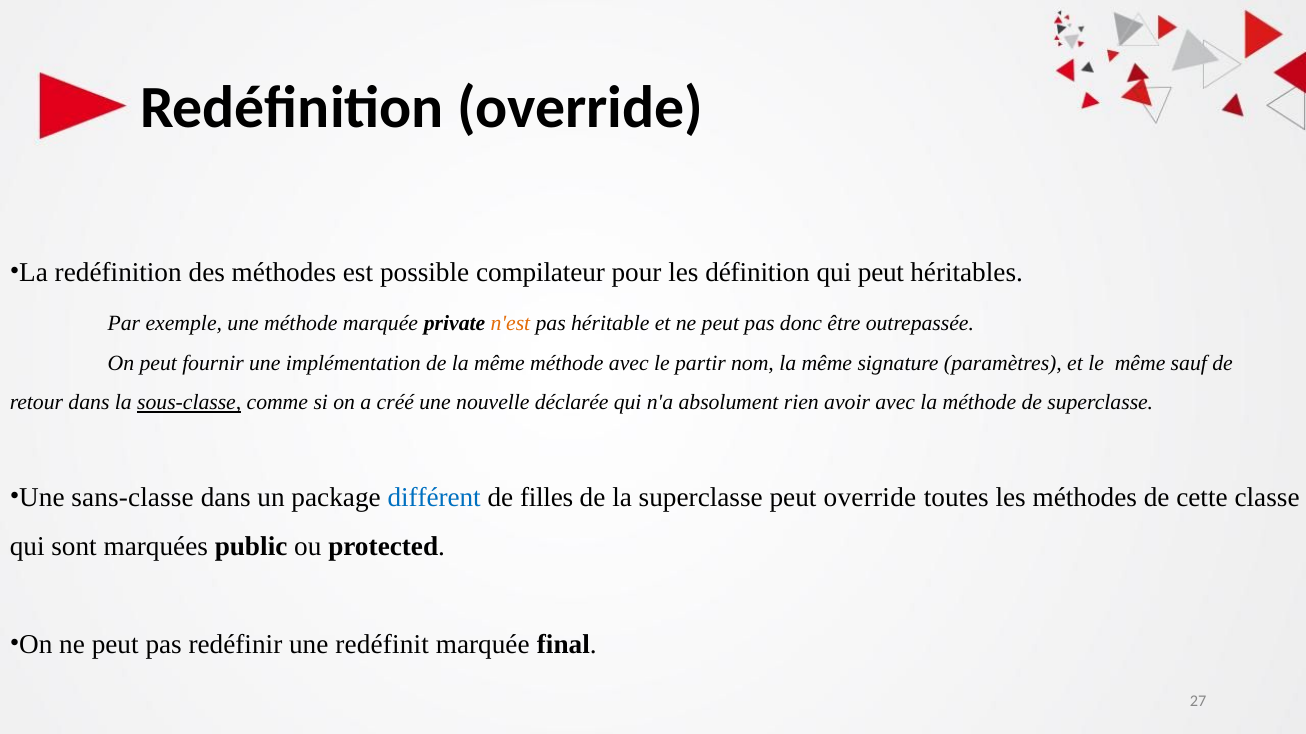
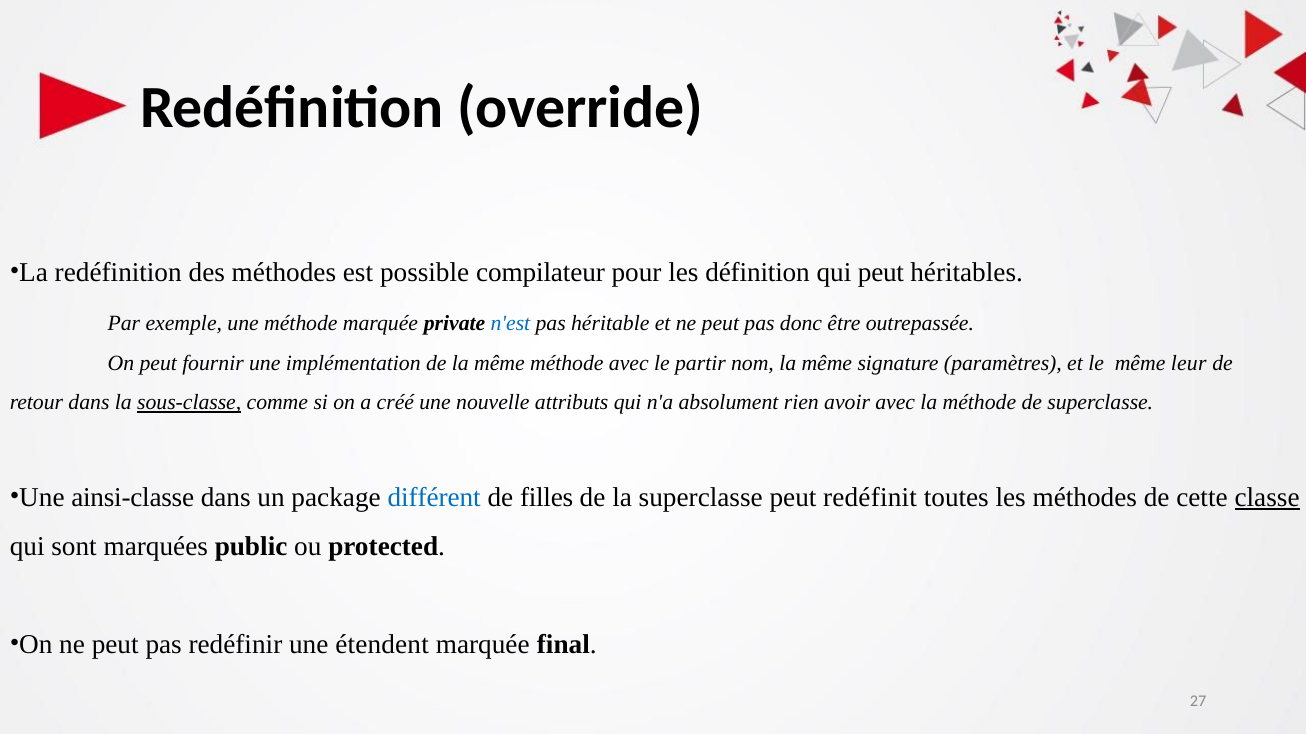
n'est colour: orange -> blue
sauf: sauf -> leur
déclarée: déclarée -> attributs
sans-classe: sans-classe -> ainsi-classe
peut override: override -> redéfinit
classe underline: none -> present
redéfinit: redéfinit -> étendent
